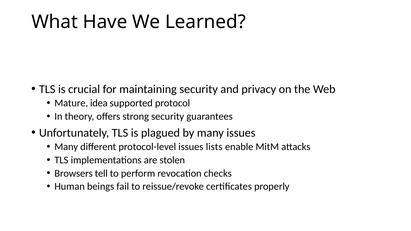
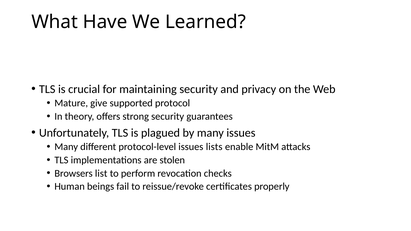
idea: idea -> give
tell: tell -> list
